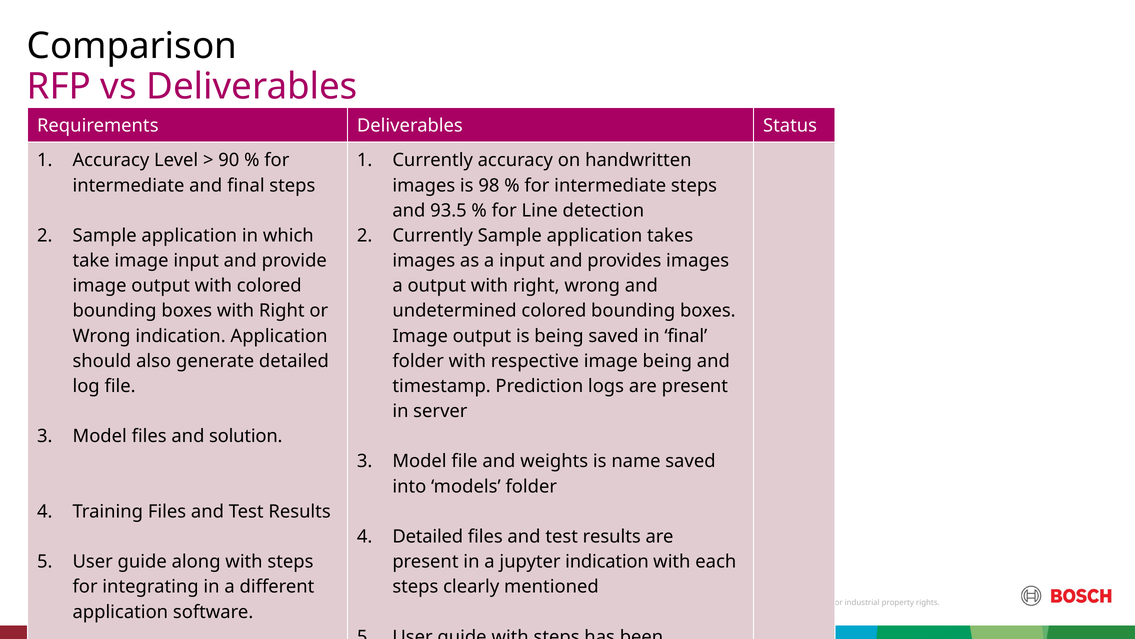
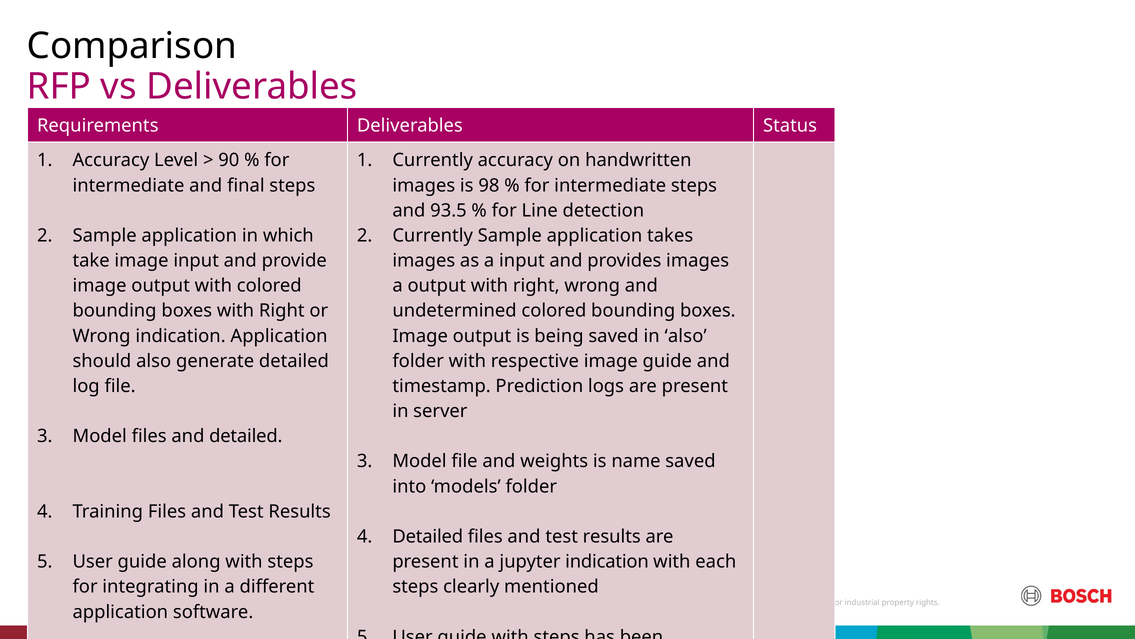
in final: final -> also
image being: being -> guide
and solution: solution -> detailed
